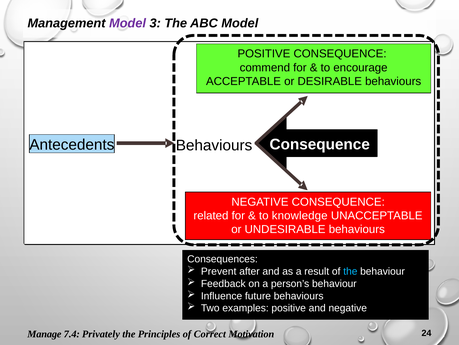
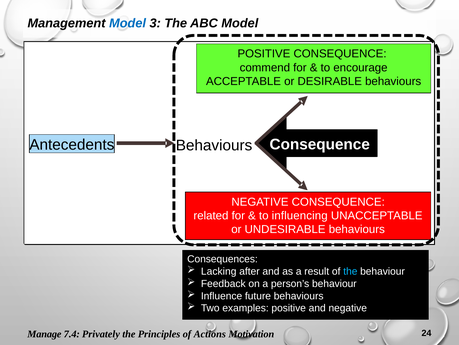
Model at (128, 23) colour: purple -> blue
knowledge: knowledge -> influencing
Prevent: Prevent -> Lacking
Correct: Correct -> Actions
